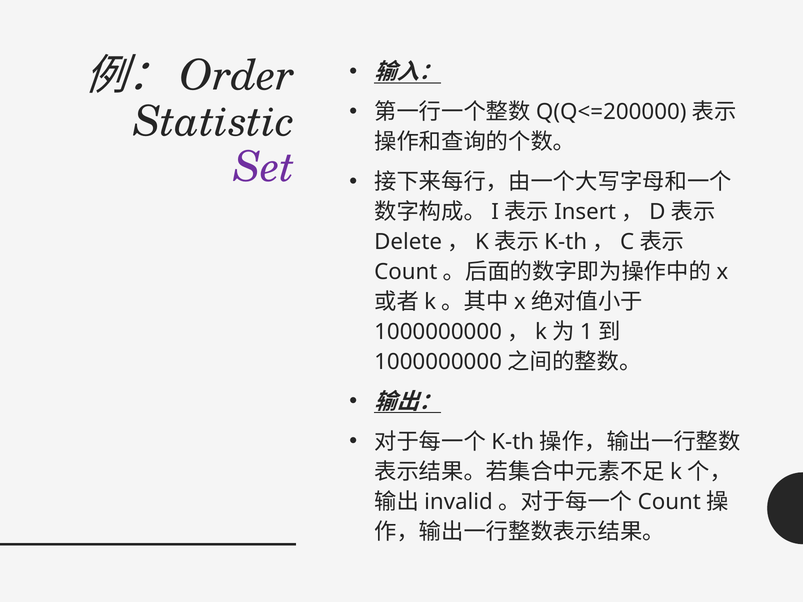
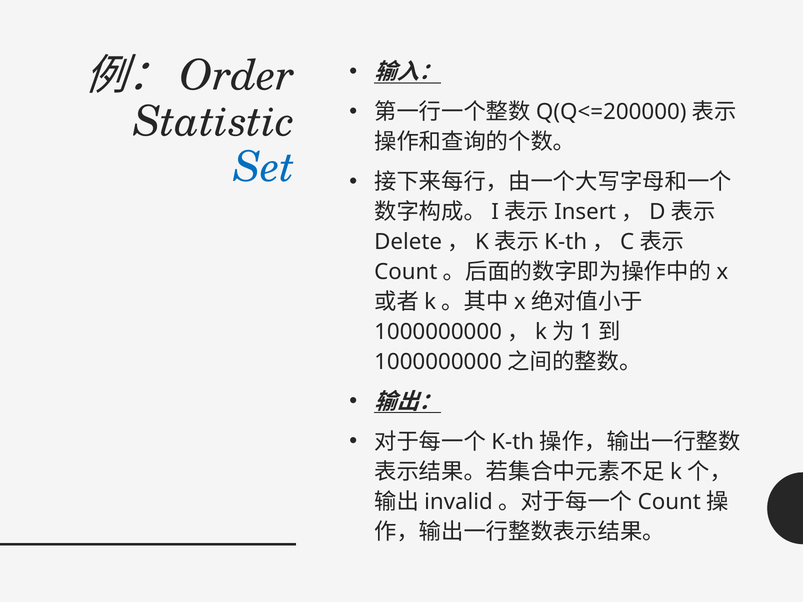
Set colour: purple -> blue
